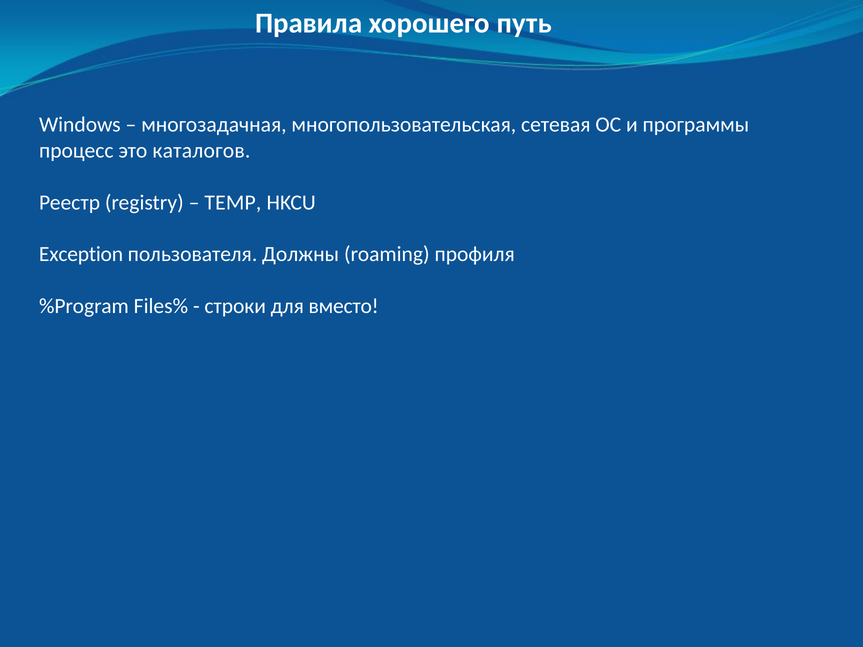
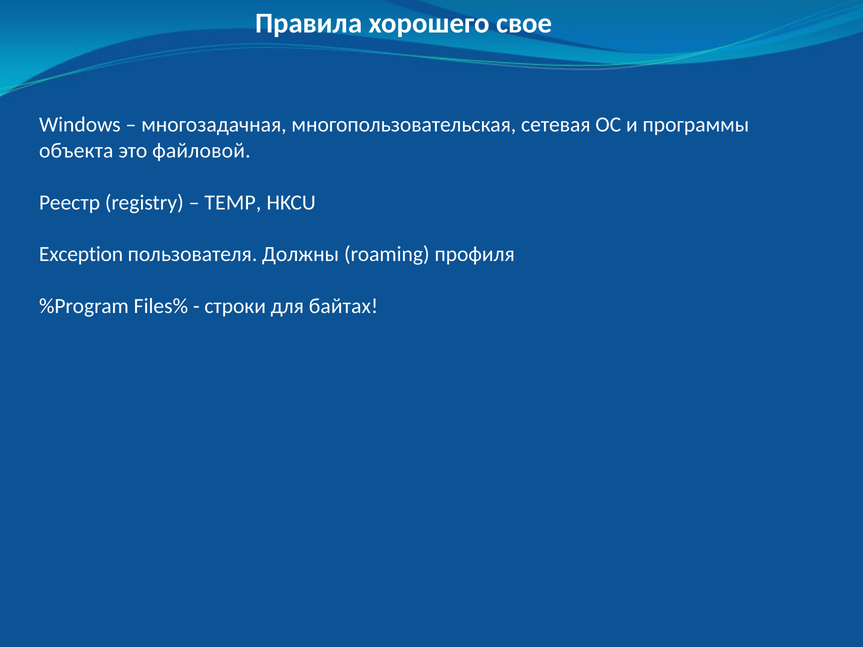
путь: путь -> свое
процесс: процесс -> объекта
каталогов: каталогов -> файловой
вместо: вместо -> байтах
